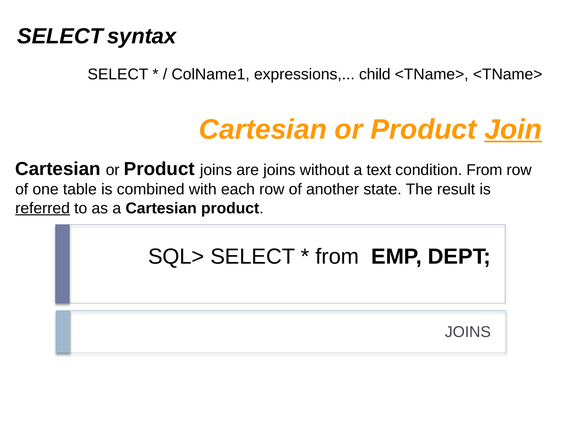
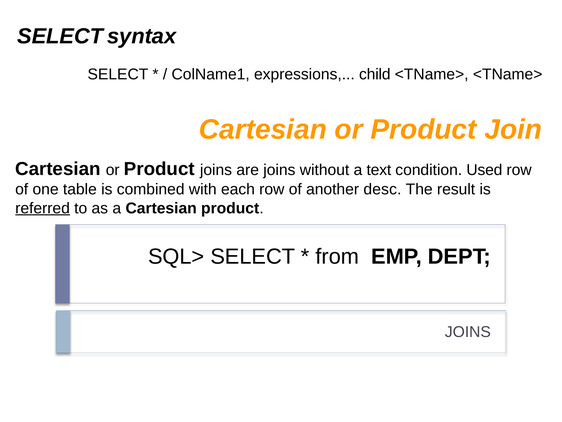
Join underline: present -> none
condition From: From -> Used
state: state -> desc
